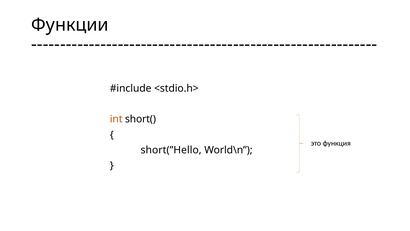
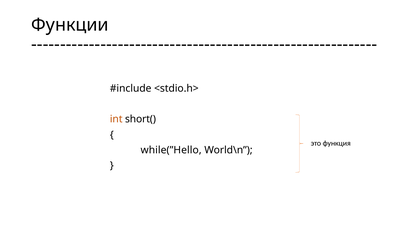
short(”Hello: short(”Hello -> while(”Hello
